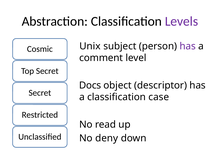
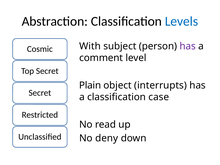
Levels colour: purple -> blue
Unix: Unix -> With
Docs: Docs -> Plain
descriptor: descriptor -> interrupts
